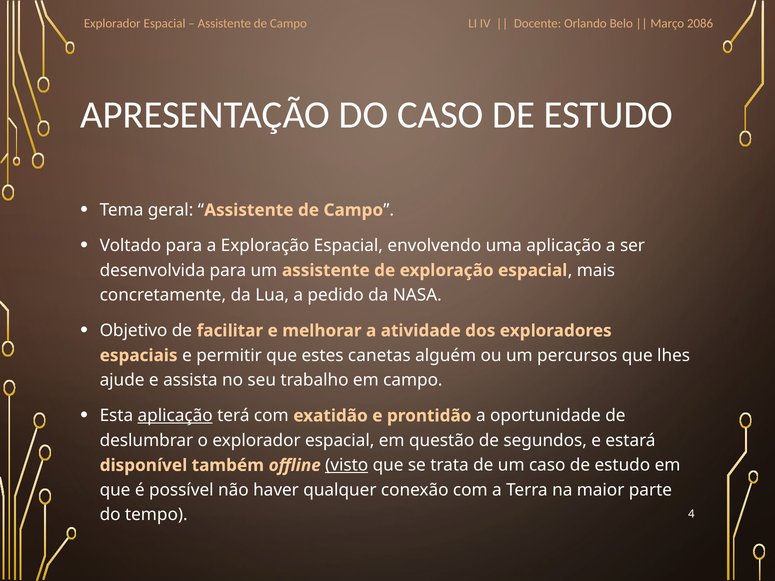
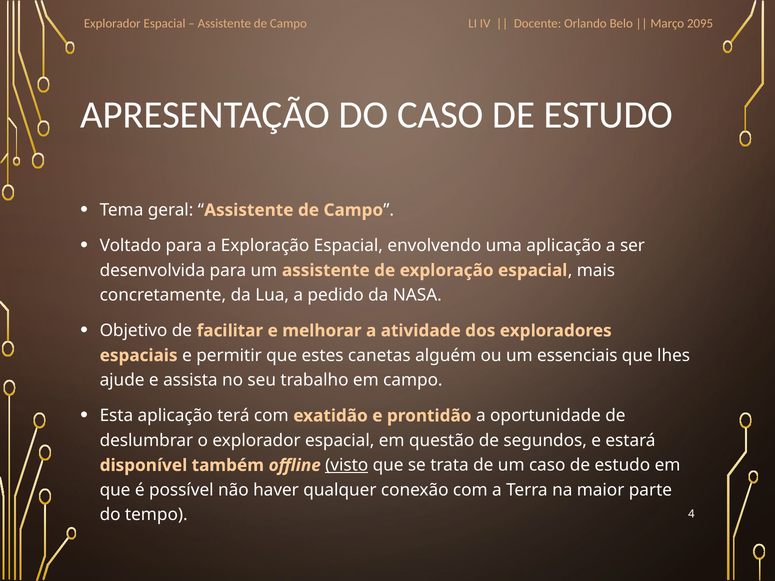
2086: 2086 -> 2095
percursos: percursos -> essenciais
aplicação at (175, 416) underline: present -> none
